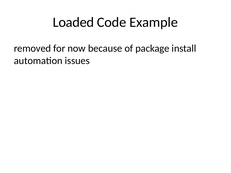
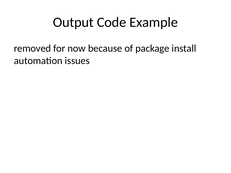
Loaded: Loaded -> Output
